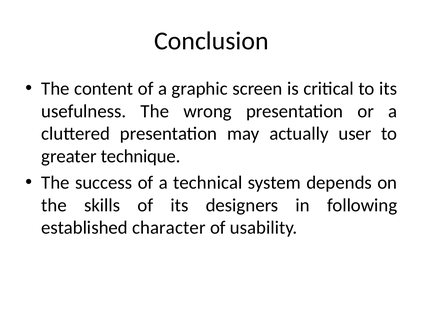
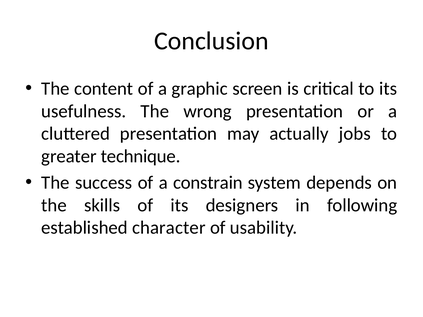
user: user -> jobs
technical: technical -> constrain
